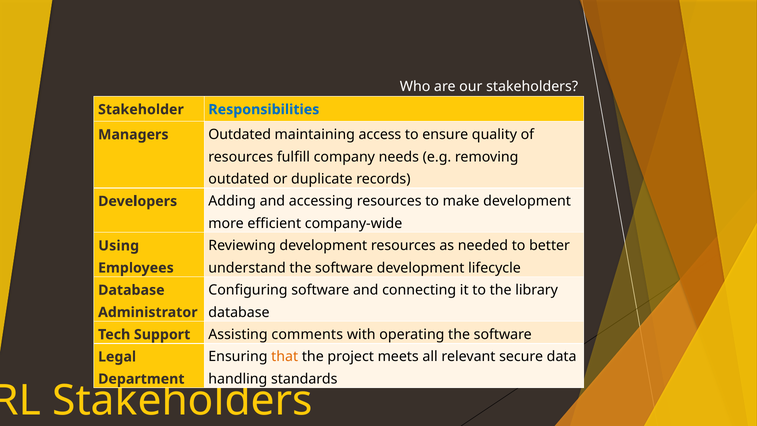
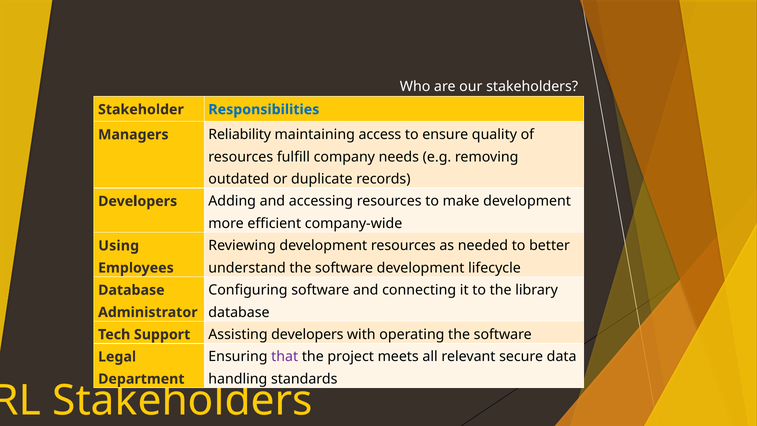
Managers Outdated: Outdated -> Reliability
Assisting comments: comments -> developers
that colour: orange -> purple
